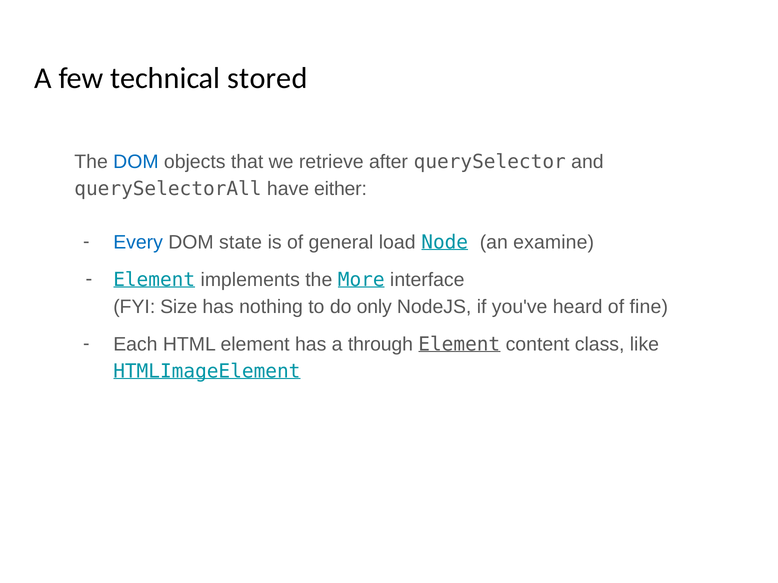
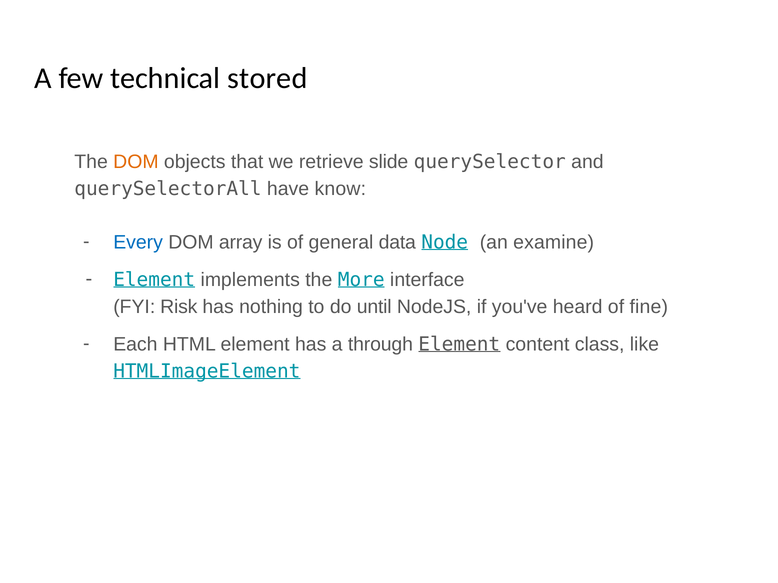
DOM at (136, 162) colour: blue -> orange
after: after -> slide
either: either -> know
state: state -> array
load: load -> data
Size: Size -> Risk
only: only -> until
